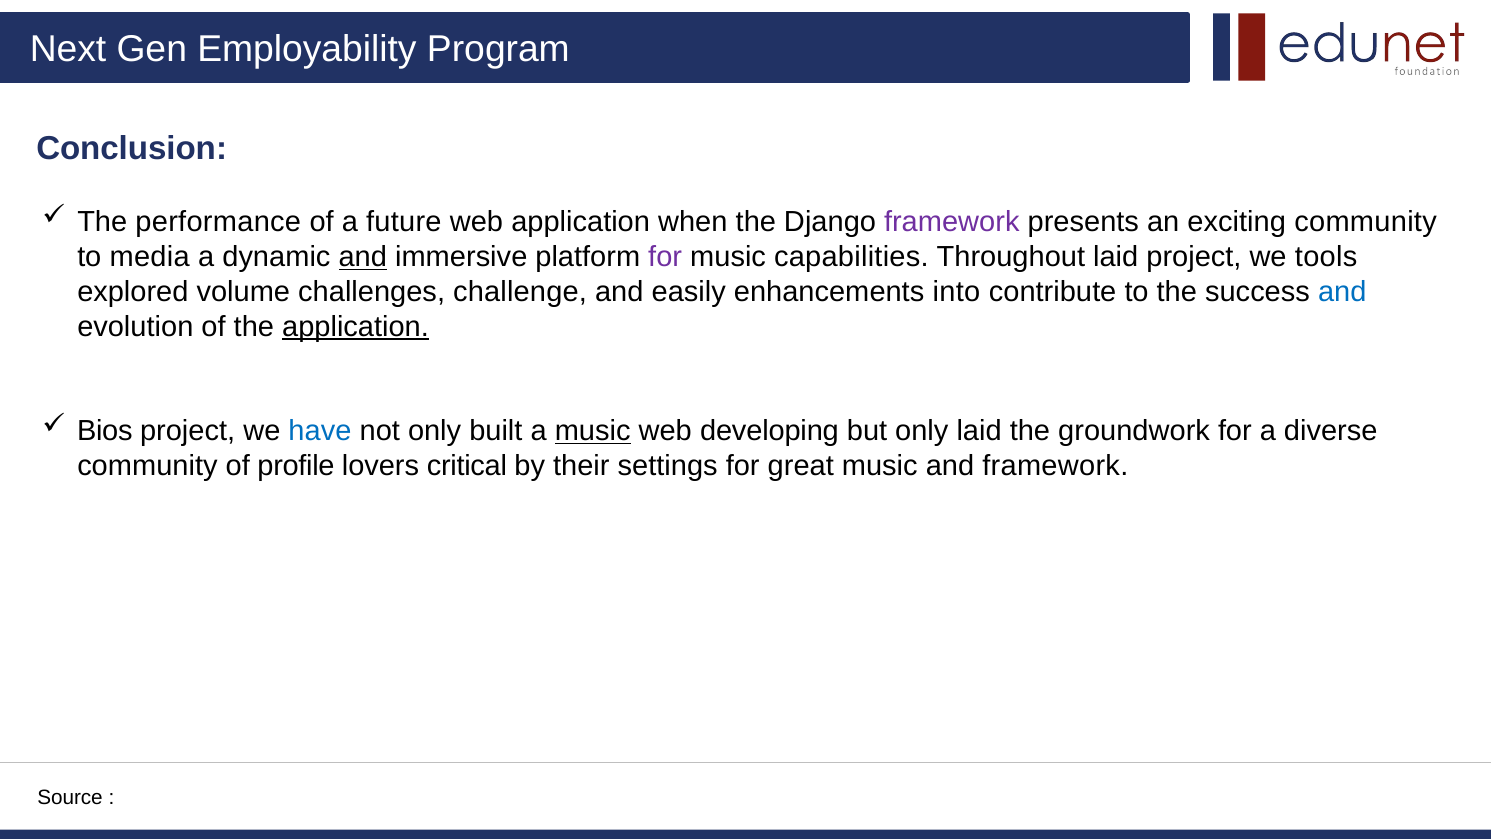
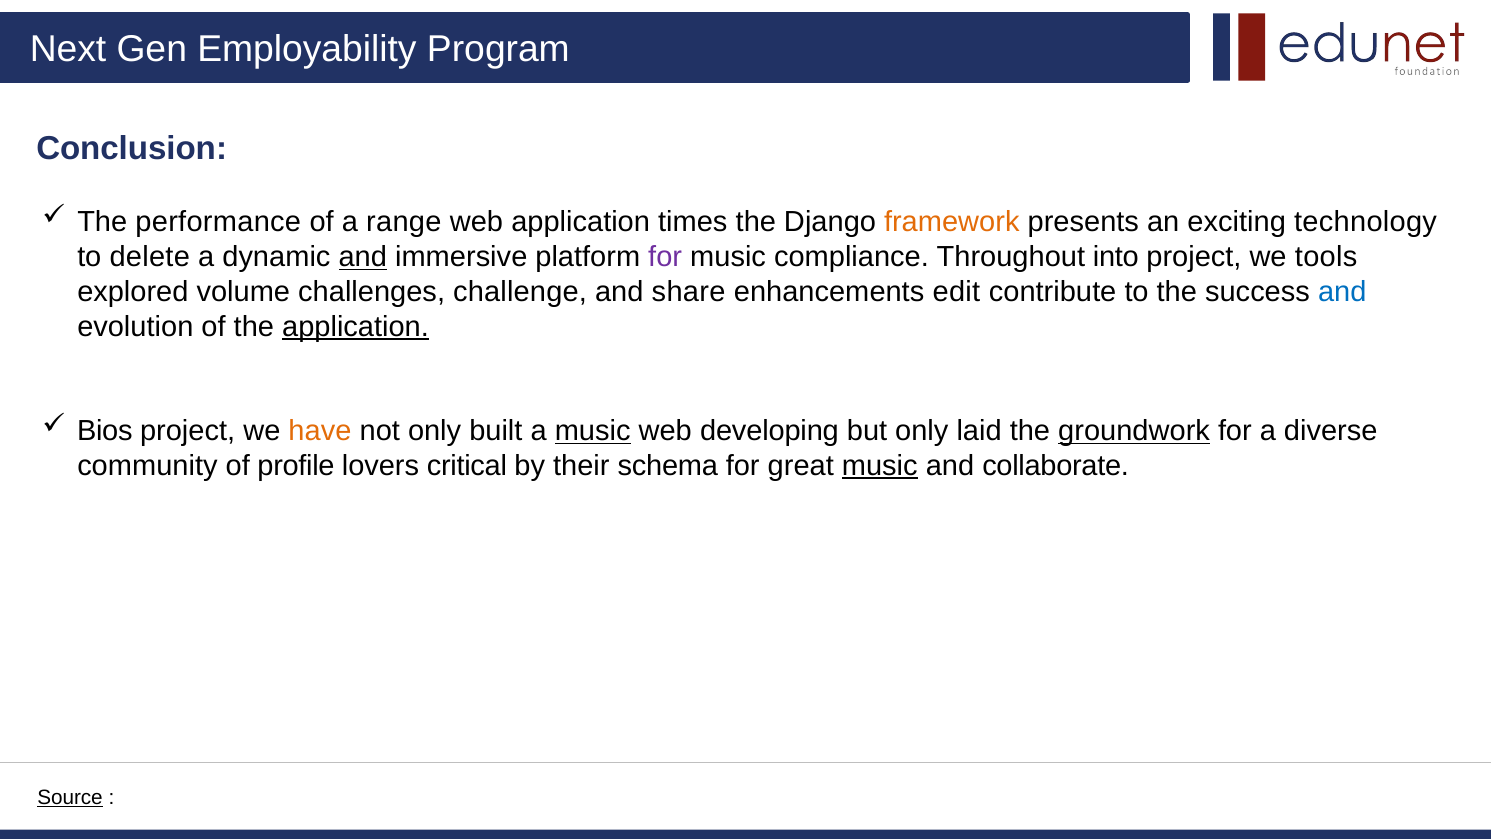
future: future -> range
when: when -> times
framework at (952, 222) colour: purple -> orange
exciting community: community -> technology
media: media -> delete
capabilities: capabilities -> compliance
Throughout laid: laid -> into
easily: easily -> share
into: into -> edit
have colour: blue -> orange
groundwork underline: none -> present
settings: settings -> schema
music at (880, 466) underline: none -> present
and framework: framework -> collaborate
Source underline: none -> present
